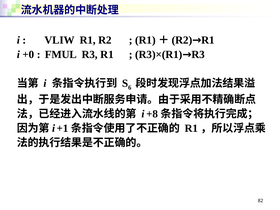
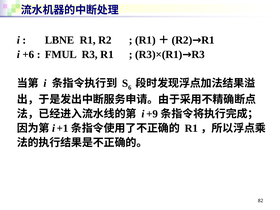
VLIW: VLIW -> LBNE
+0: +0 -> +6
+8: +8 -> +9
